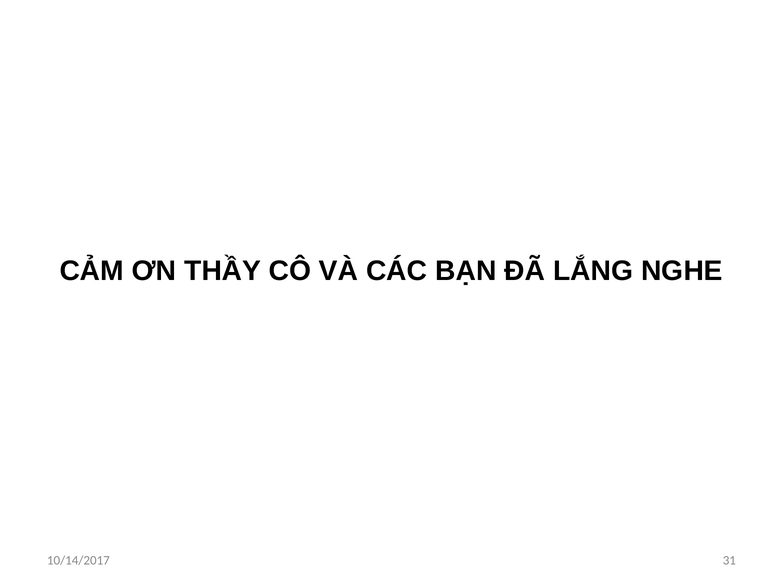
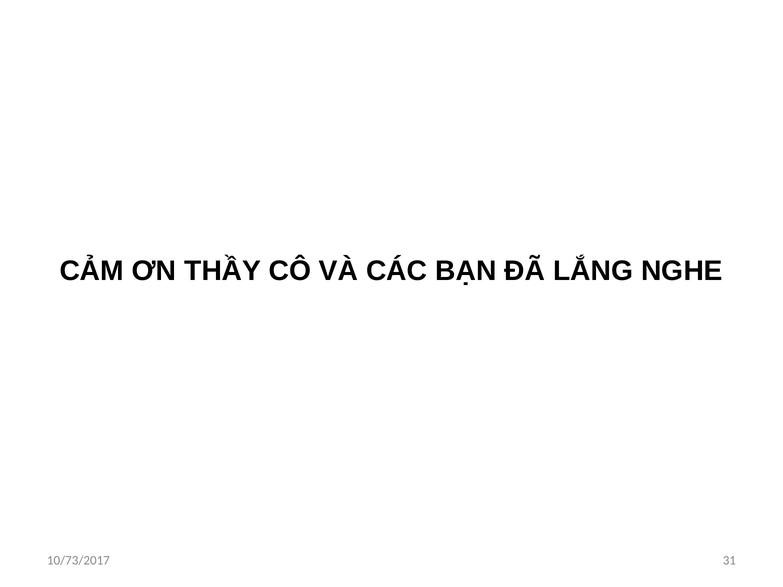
10/14/2017: 10/14/2017 -> 10/73/2017
